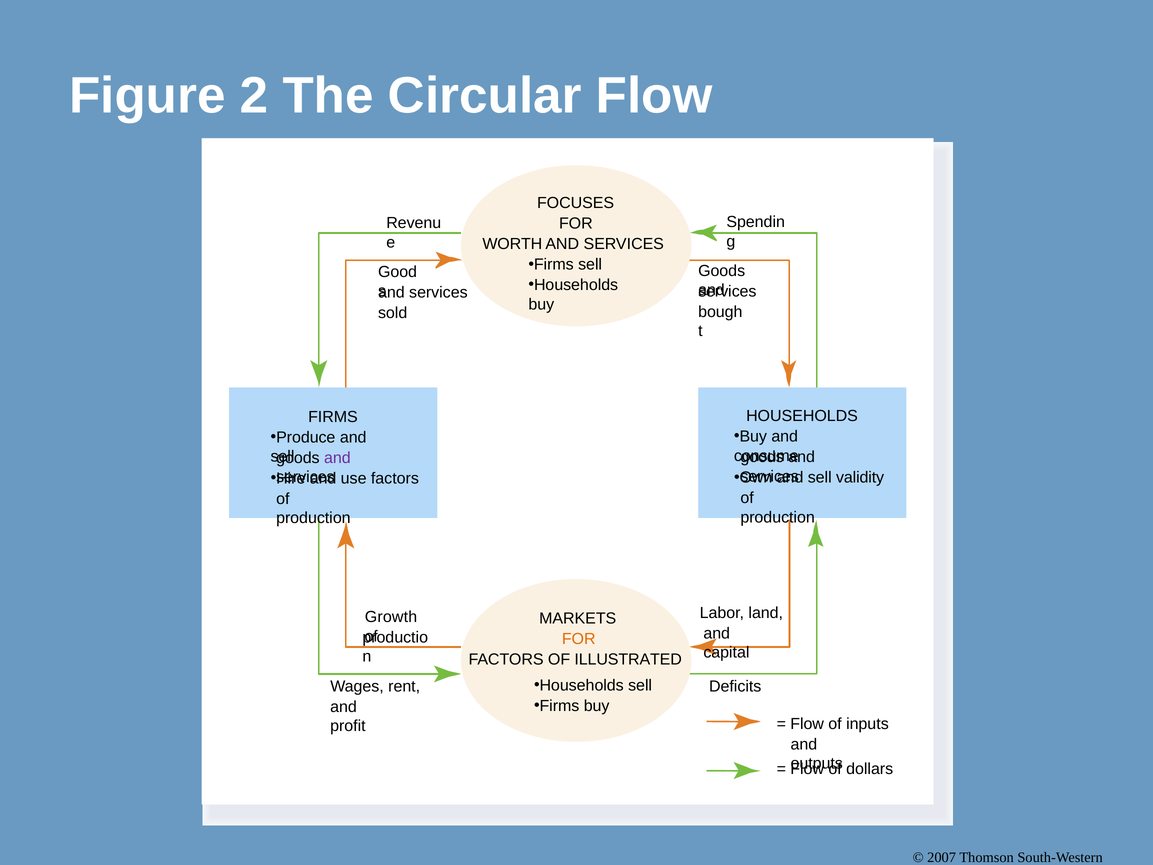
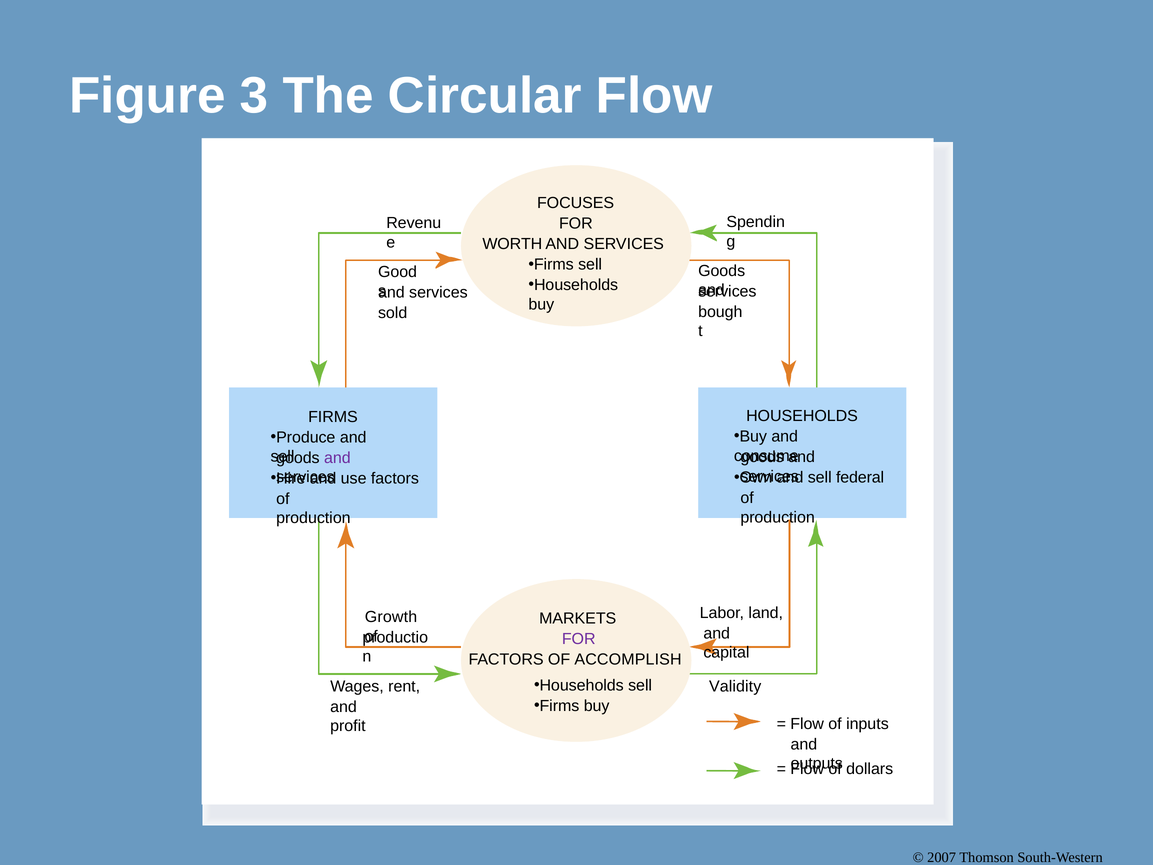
2: 2 -> 3
validity: validity -> federal
FOR at (579, 639) colour: orange -> purple
ILLUSTRATED: ILLUSTRATED -> ACCOMPLISH
Deficits: Deficits -> Validity
